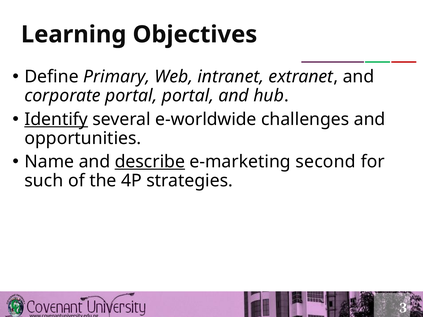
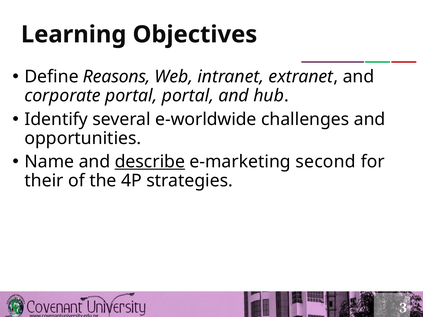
Primary: Primary -> Reasons
Identify underline: present -> none
such: such -> their
